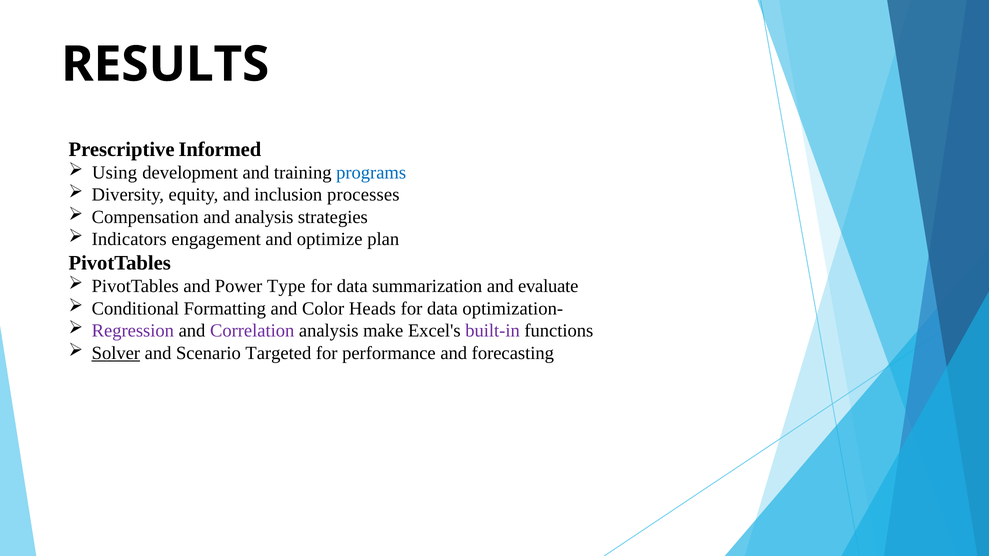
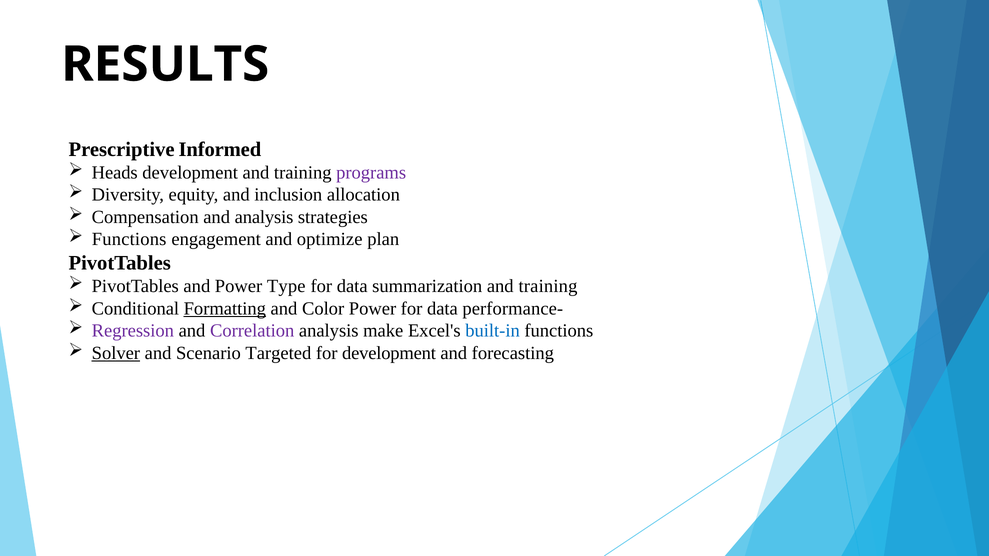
Using: Using -> Heads
programs colour: blue -> purple
processes: processes -> allocation
Indicators at (129, 239): Indicators -> Functions
summarization and evaluate: evaluate -> training
Formatting underline: none -> present
Color Heads: Heads -> Power
optimization-: optimization- -> performance-
built-in colour: purple -> blue
for performance: performance -> development
